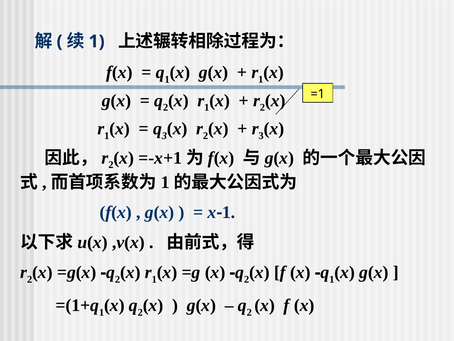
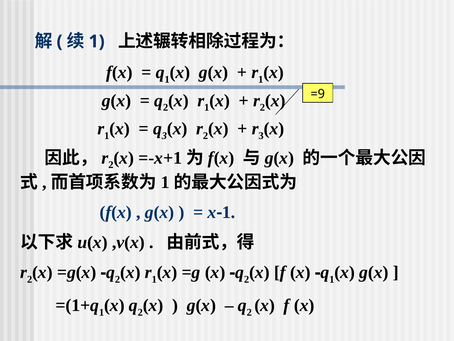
=1: =1 -> =9
